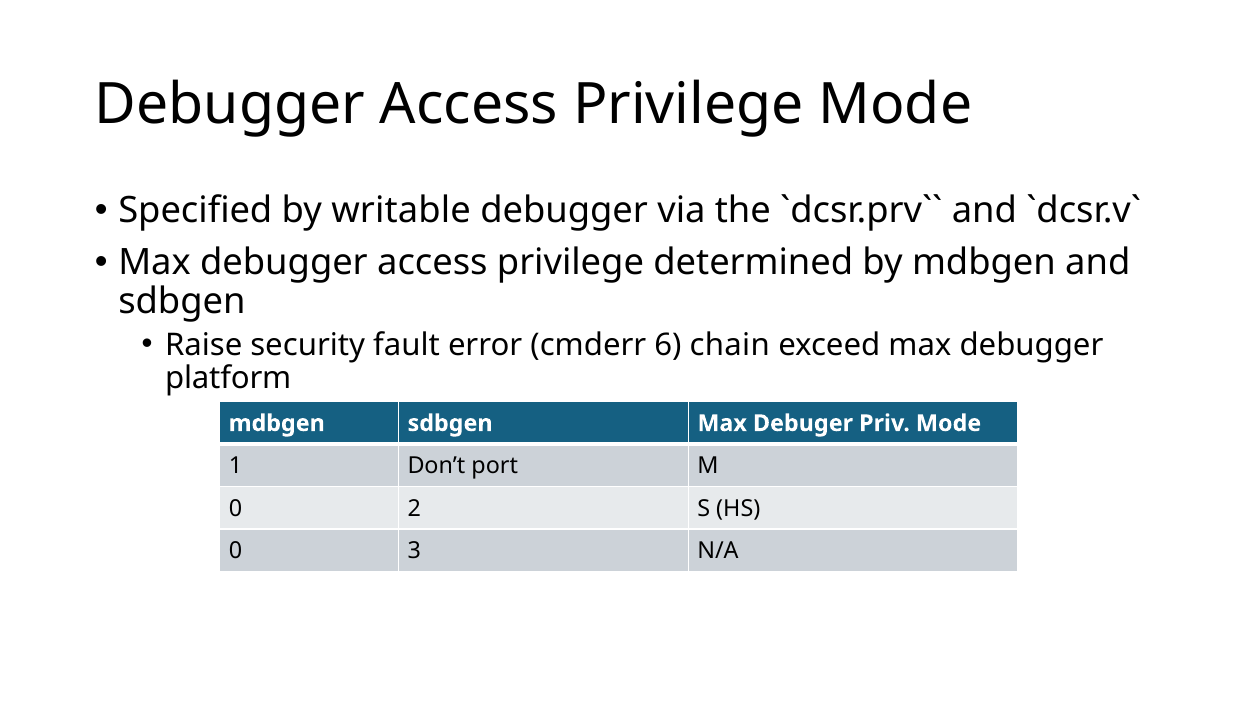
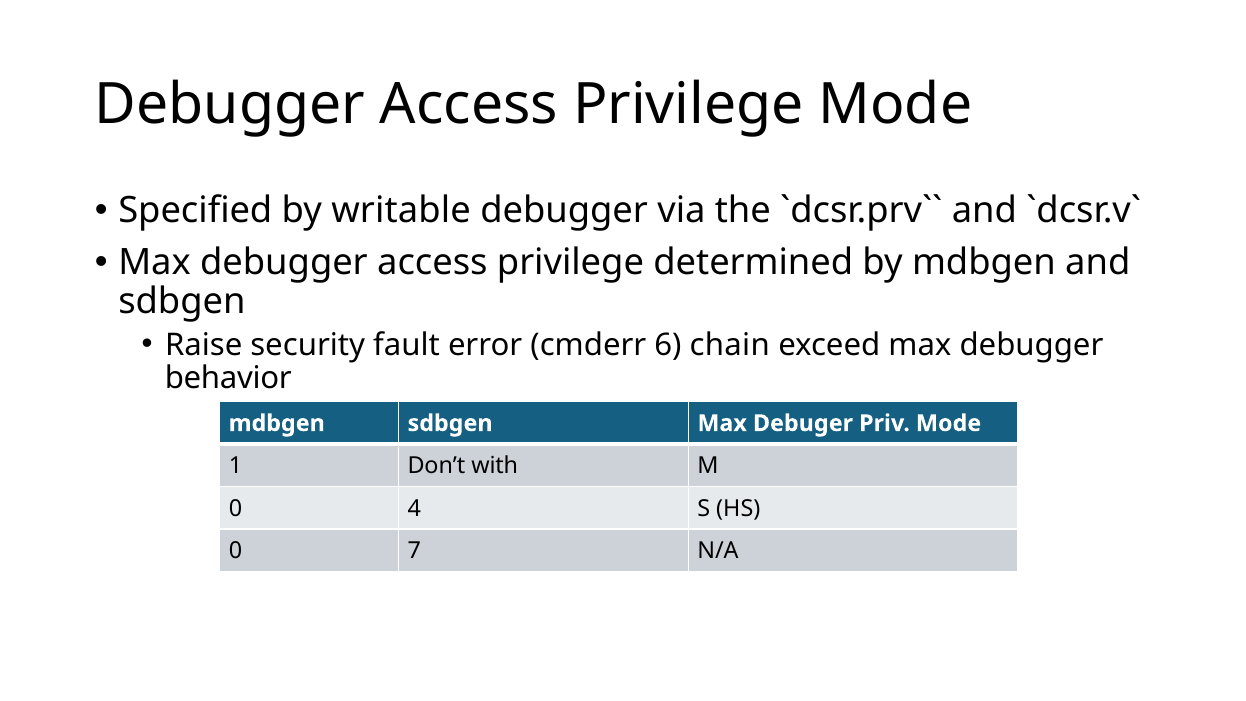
platform: platform -> behavior
port: port -> with
2: 2 -> 4
3: 3 -> 7
